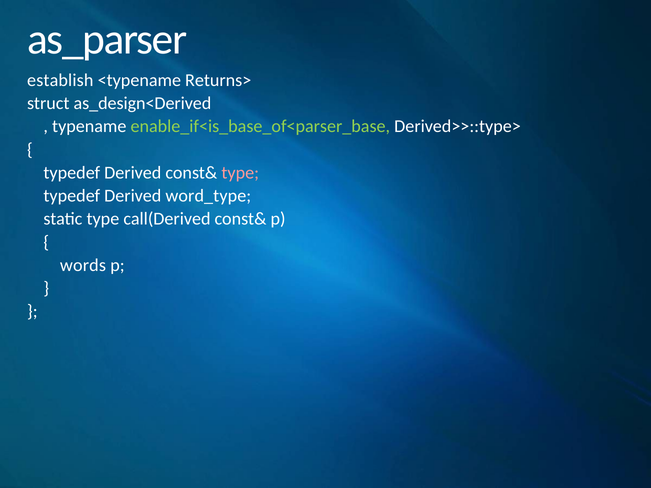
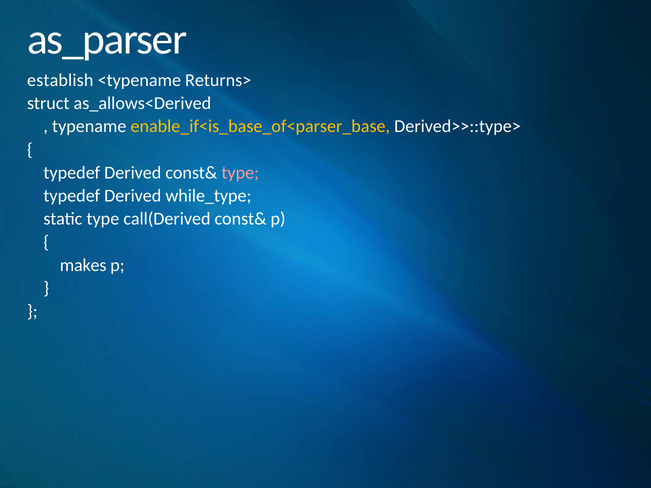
as_design<Derived: as_design<Derived -> as_allows<Derived
enable_if<is_base_of<parser_base colour: light green -> yellow
word_type: word_type -> while_type
words: words -> makes
